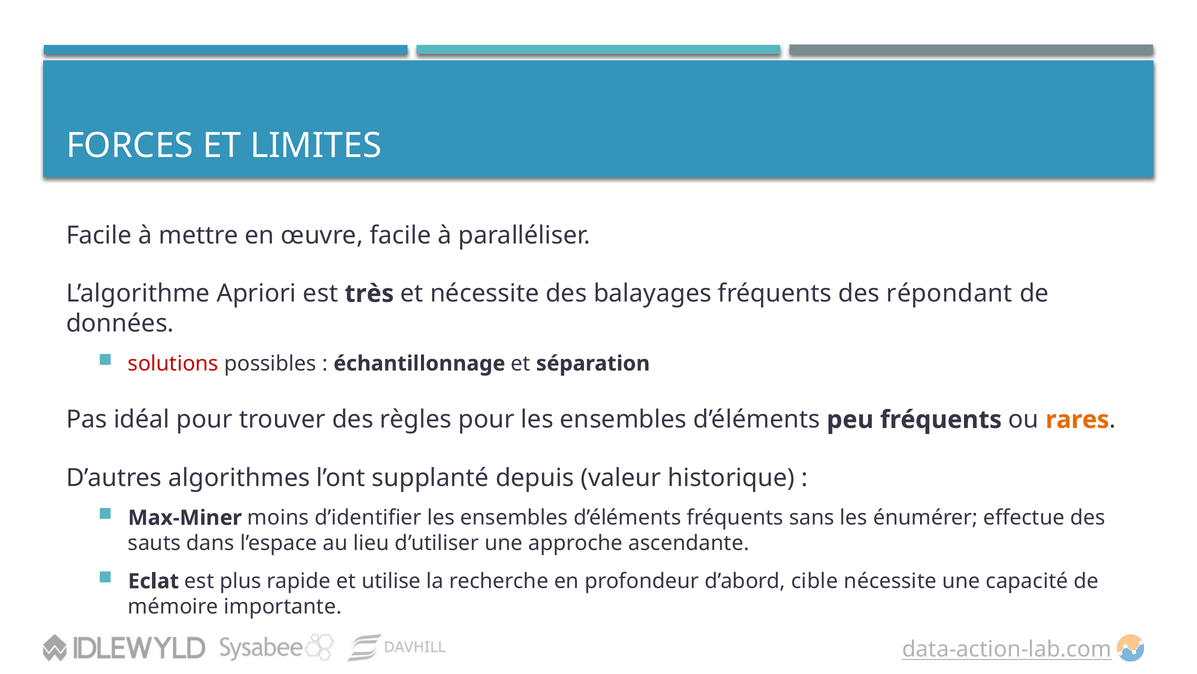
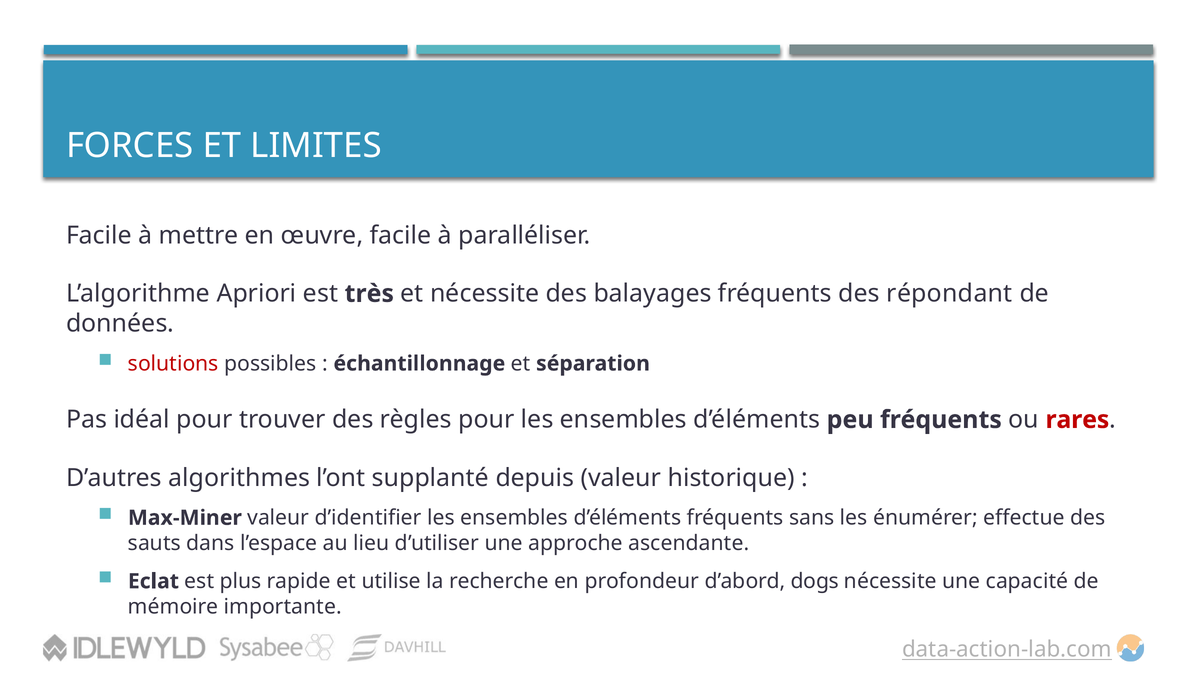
rares colour: orange -> red
Max-Miner moins: moins -> valeur
cible: cible -> dogs
